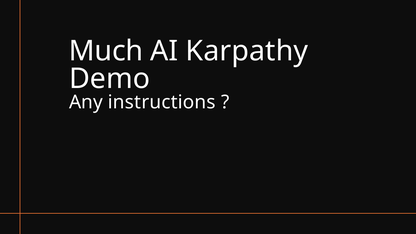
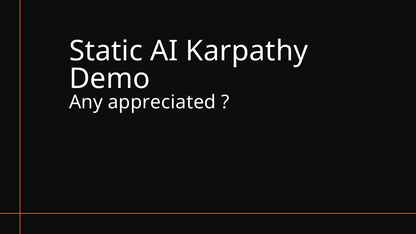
Much: Much -> Static
instructions: instructions -> appreciated
